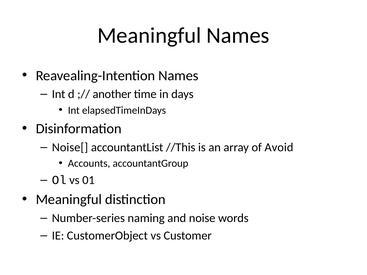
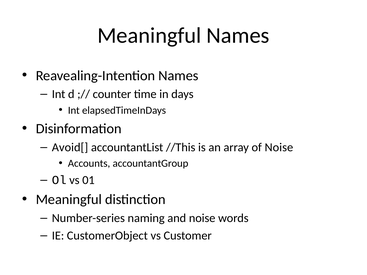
another: another -> counter
Noise[: Noise[ -> Avoid[
of Avoid: Avoid -> Noise
